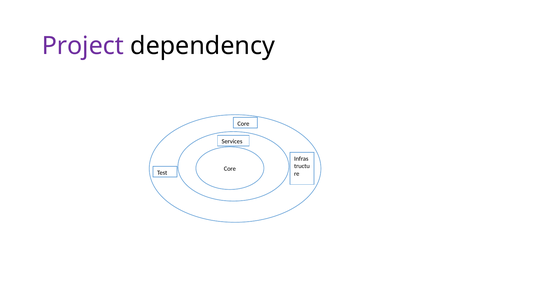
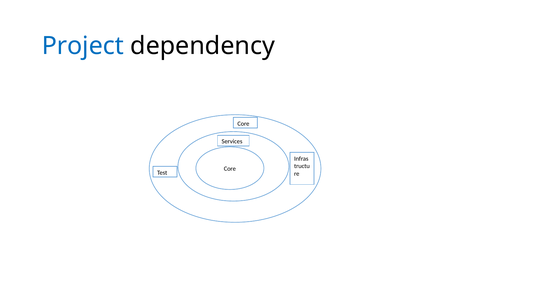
Project colour: purple -> blue
